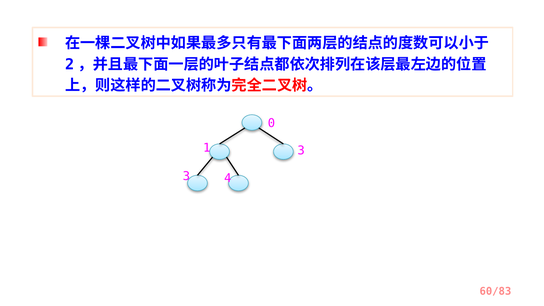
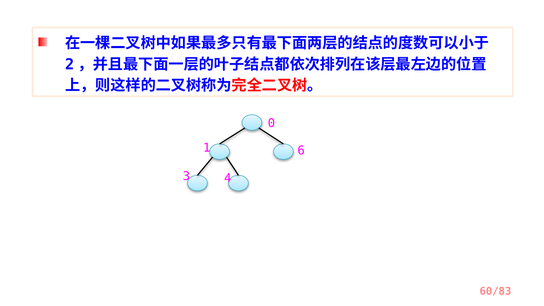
1 3: 3 -> 6
